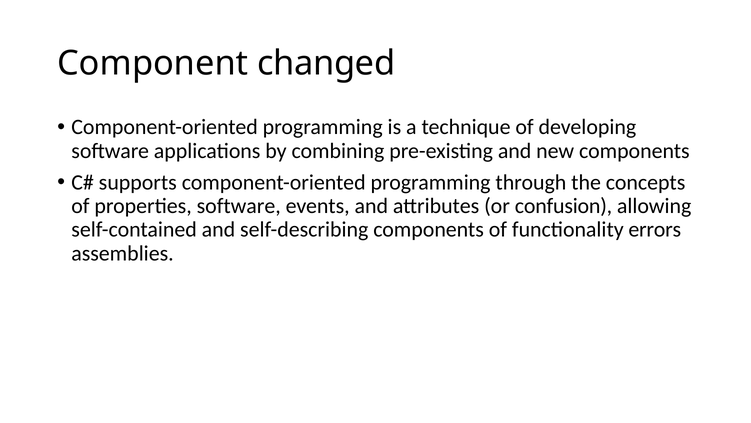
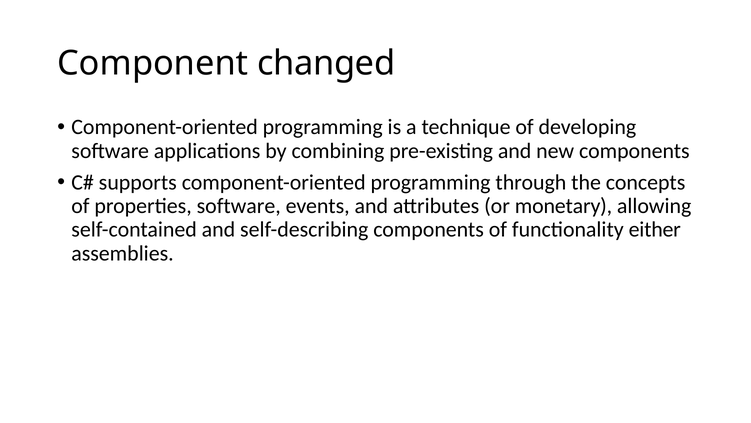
confusion: confusion -> monetary
errors: errors -> either
